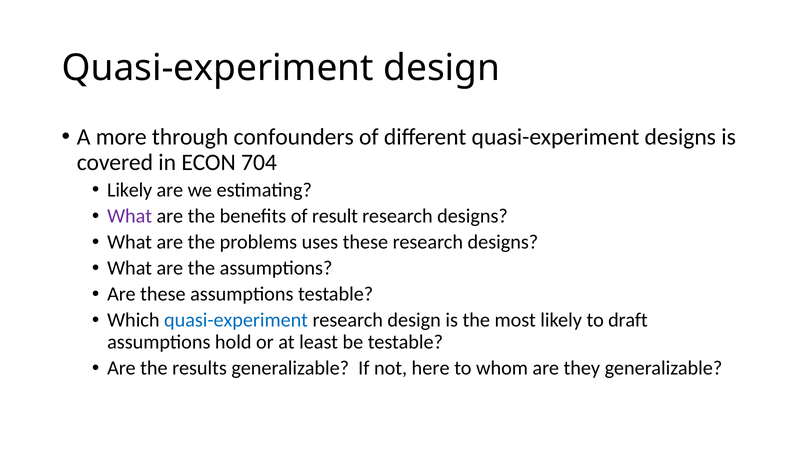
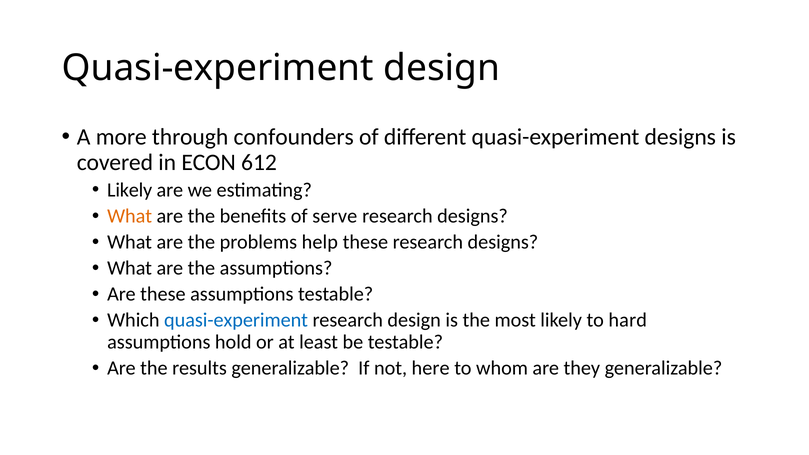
704: 704 -> 612
What at (130, 216) colour: purple -> orange
result: result -> serve
uses: uses -> help
draft: draft -> hard
